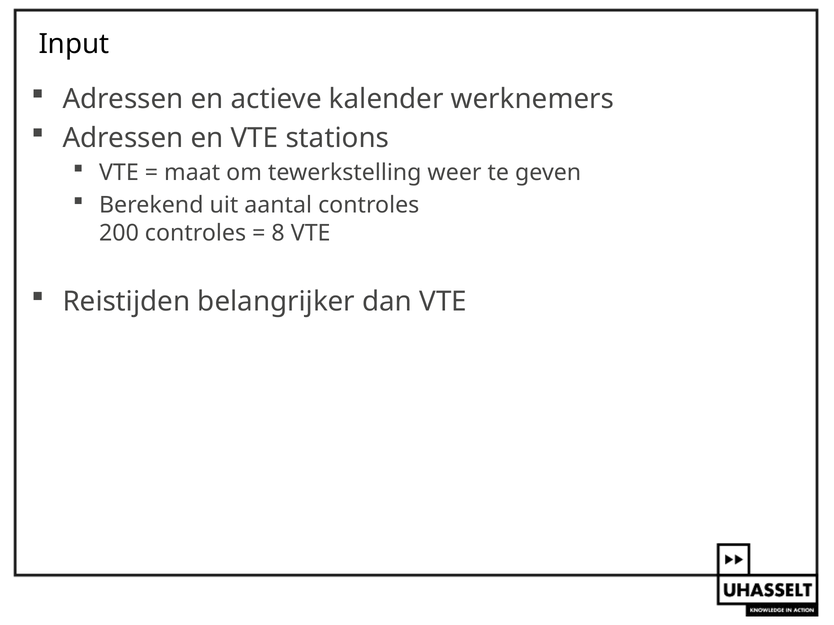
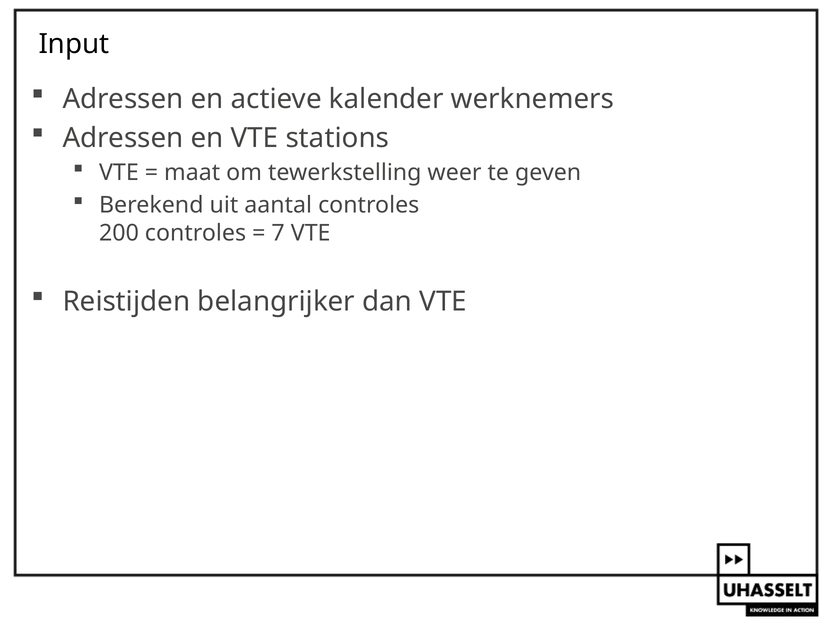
8: 8 -> 7
